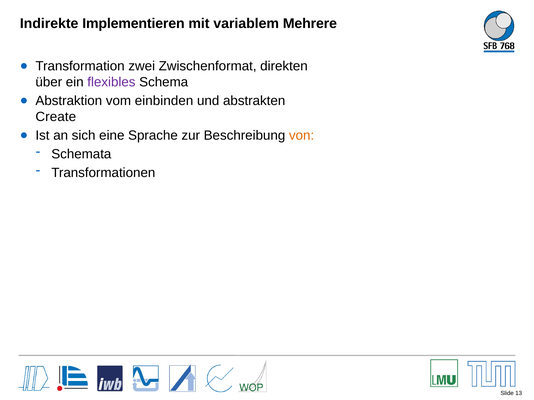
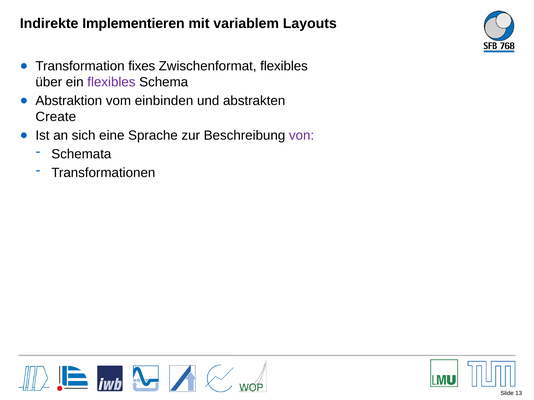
Mehrere: Mehrere -> Layouts
zwei: zwei -> fixes
Zwischenformat direkten: direkten -> flexibles
von colour: orange -> purple
